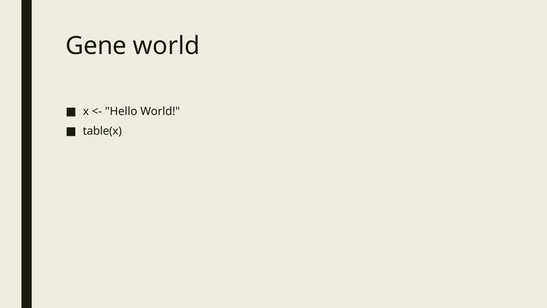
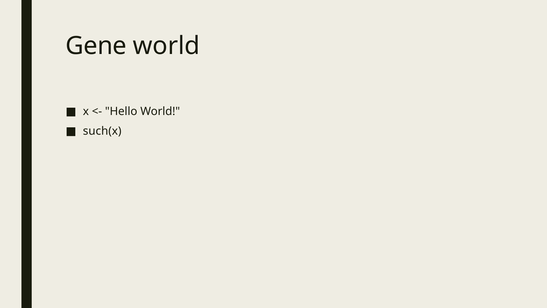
table(x: table(x -> such(x
